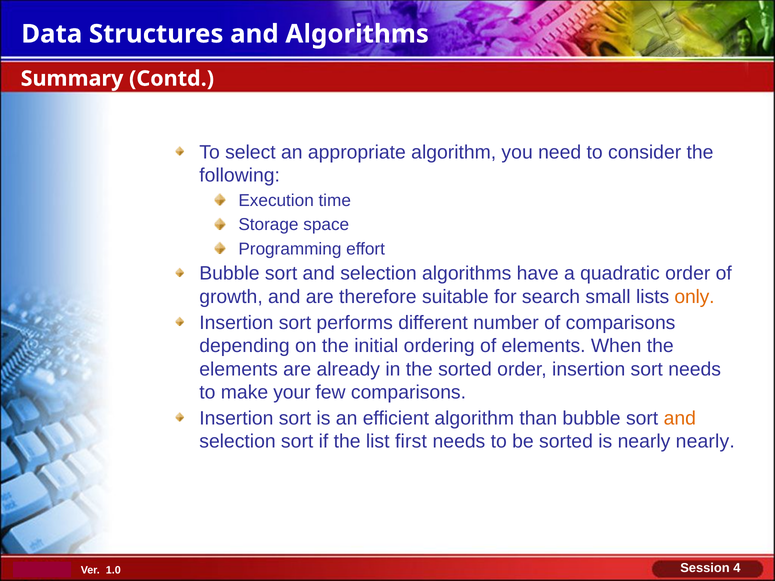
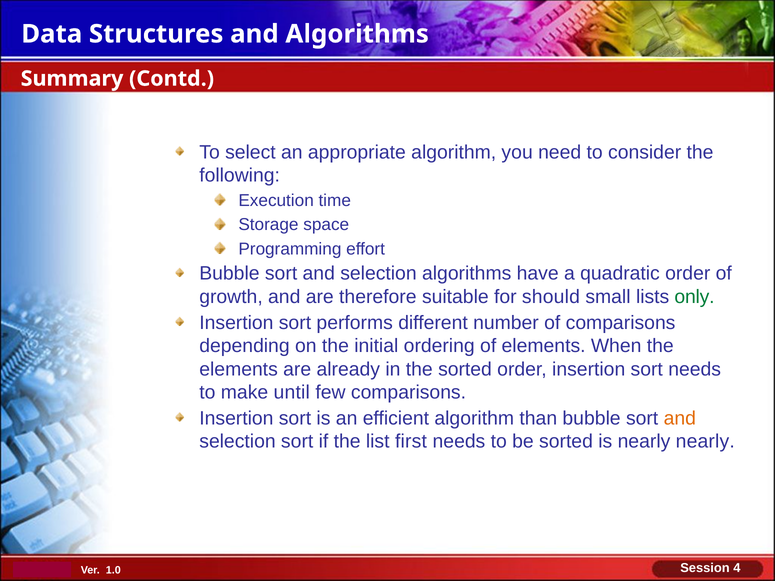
search: search -> should
only colour: orange -> green
your: your -> until
